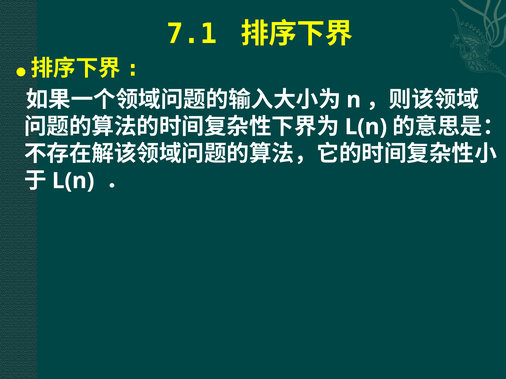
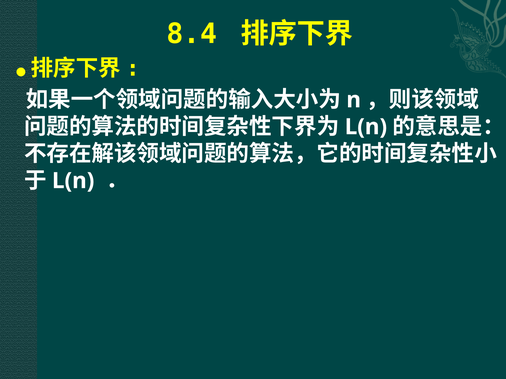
7.1: 7.1 -> 8.4
